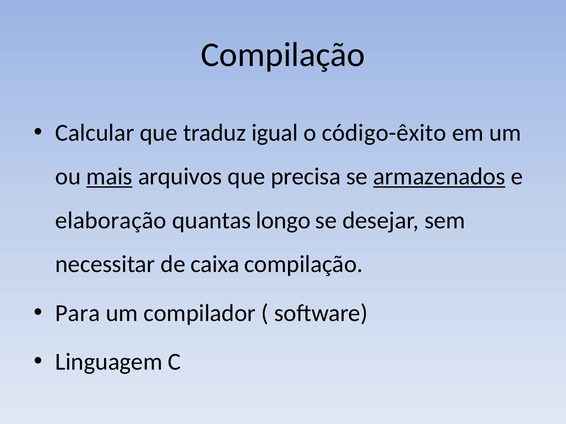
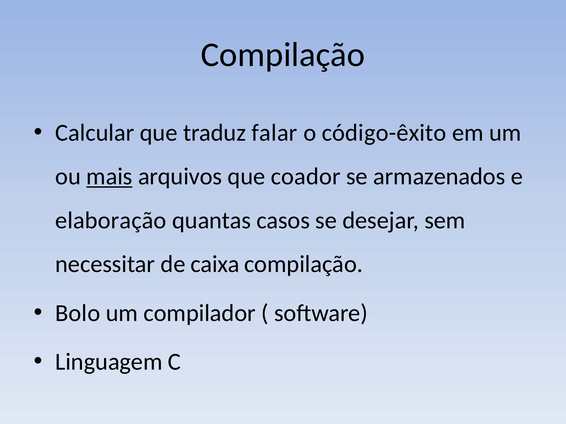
igual: igual -> falar
precisa: precisa -> coador
armazenados underline: present -> none
longo: longo -> casos
Para: Para -> Bolo
